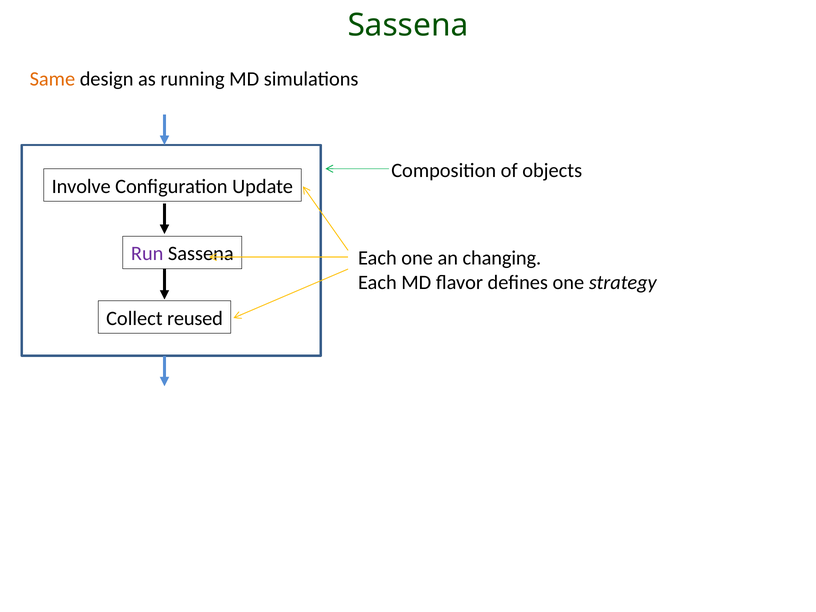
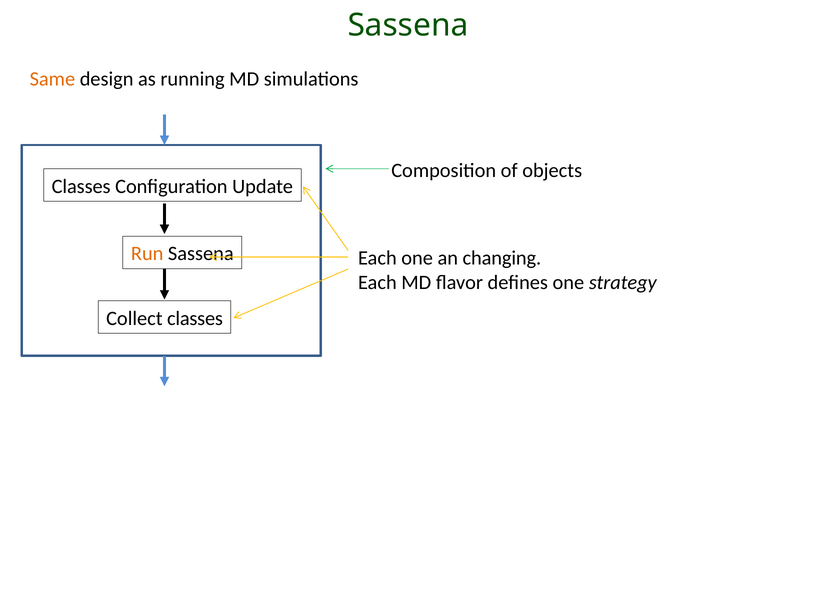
Involve at (81, 186): Involve -> Classes
Run colour: purple -> orange
Collect reused: reused -> classes
